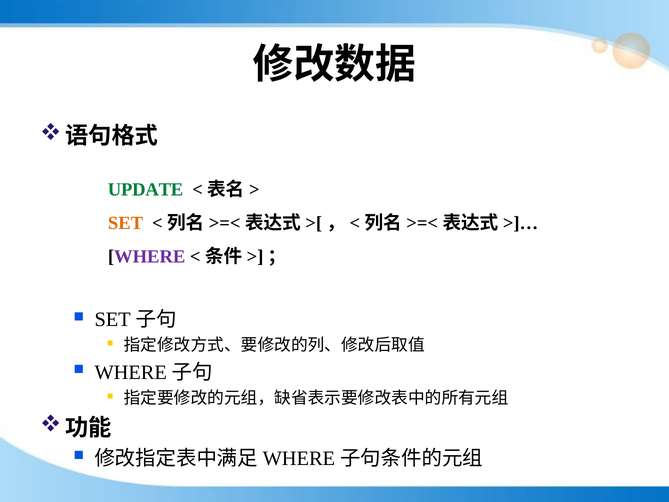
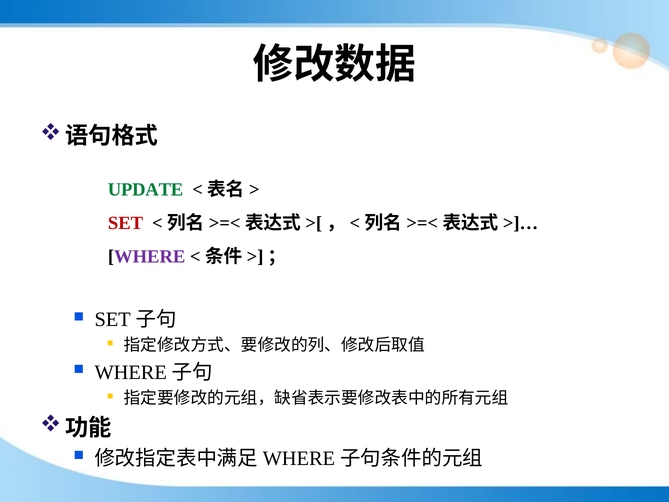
SET colour: orange -> red
